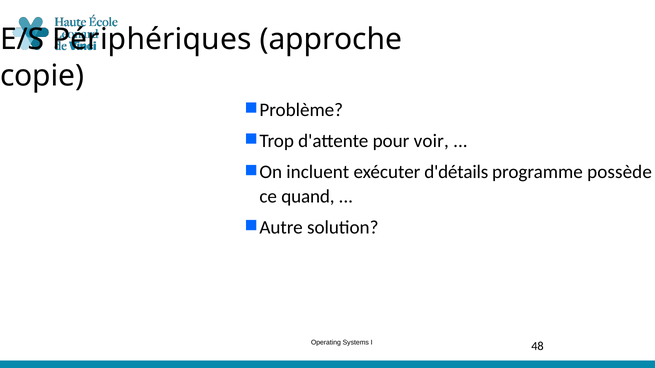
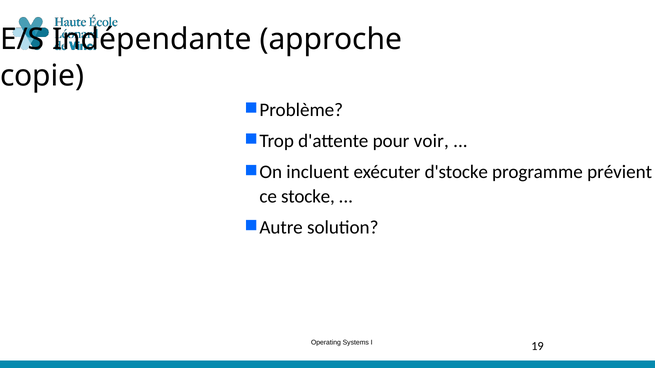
Périphériques: Périphériques -> Indépendante
d'détails: d'détails -> d'stocke
possède: possède -> prévient
quand: quand -> stocke
48: 48 -> 19
